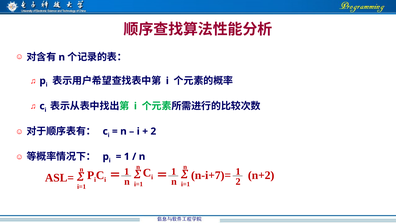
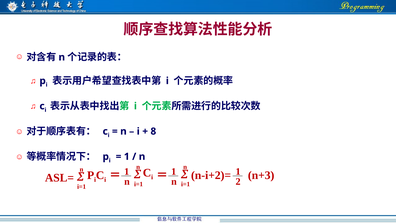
2 at (153, 131): 2 -> 8
n+2: n+2 -> n+3
n-i+7)=: n-i+7)= -> n-i+2)=
